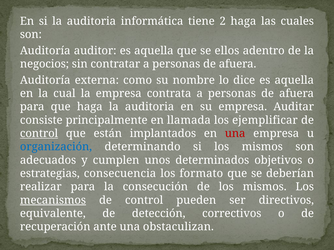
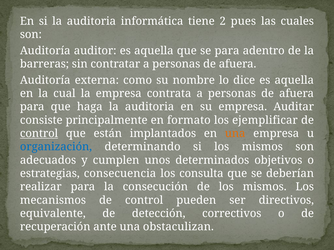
2 haga: haga -> pues
se ellos: ellos -> para
negocios: negocios -> barreras
llamada: llamada -> formato
una at (235, 134) colour: red -> orange
formato: formato -> consulta
mecanismos underline: present -> none
